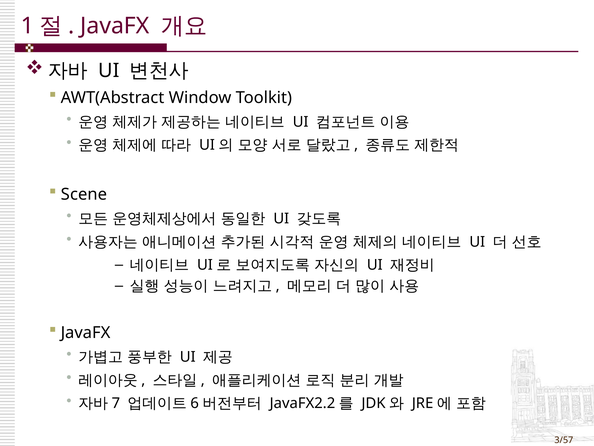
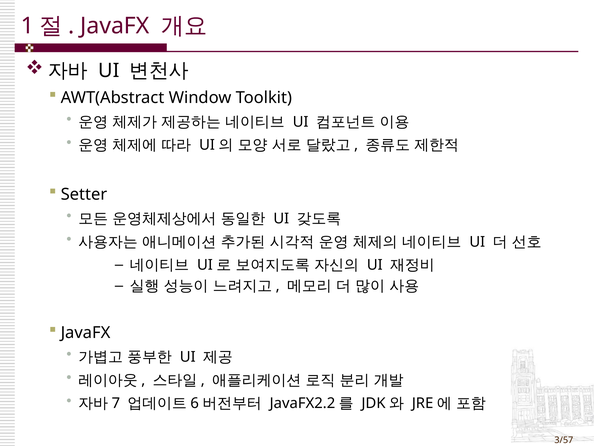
Scene: Scene -> Setter
